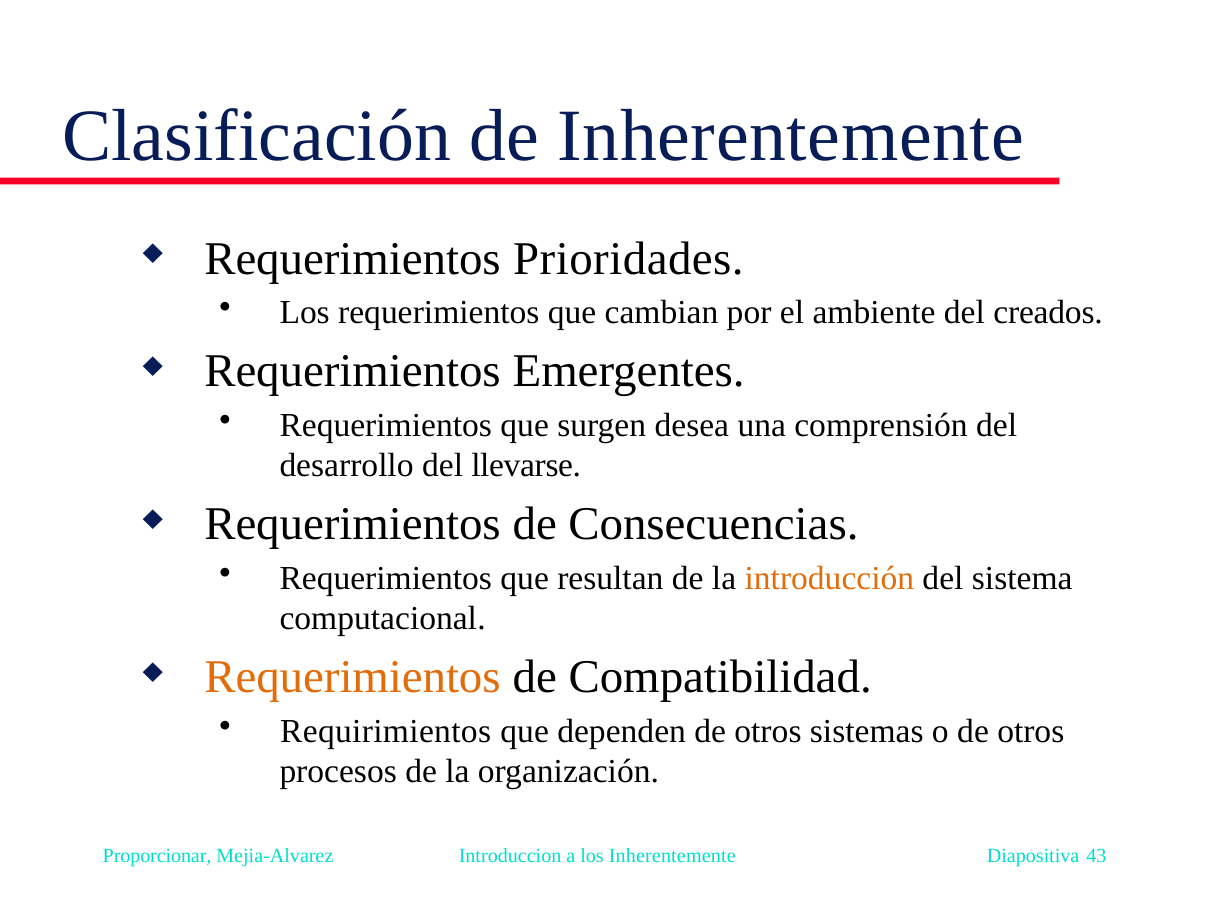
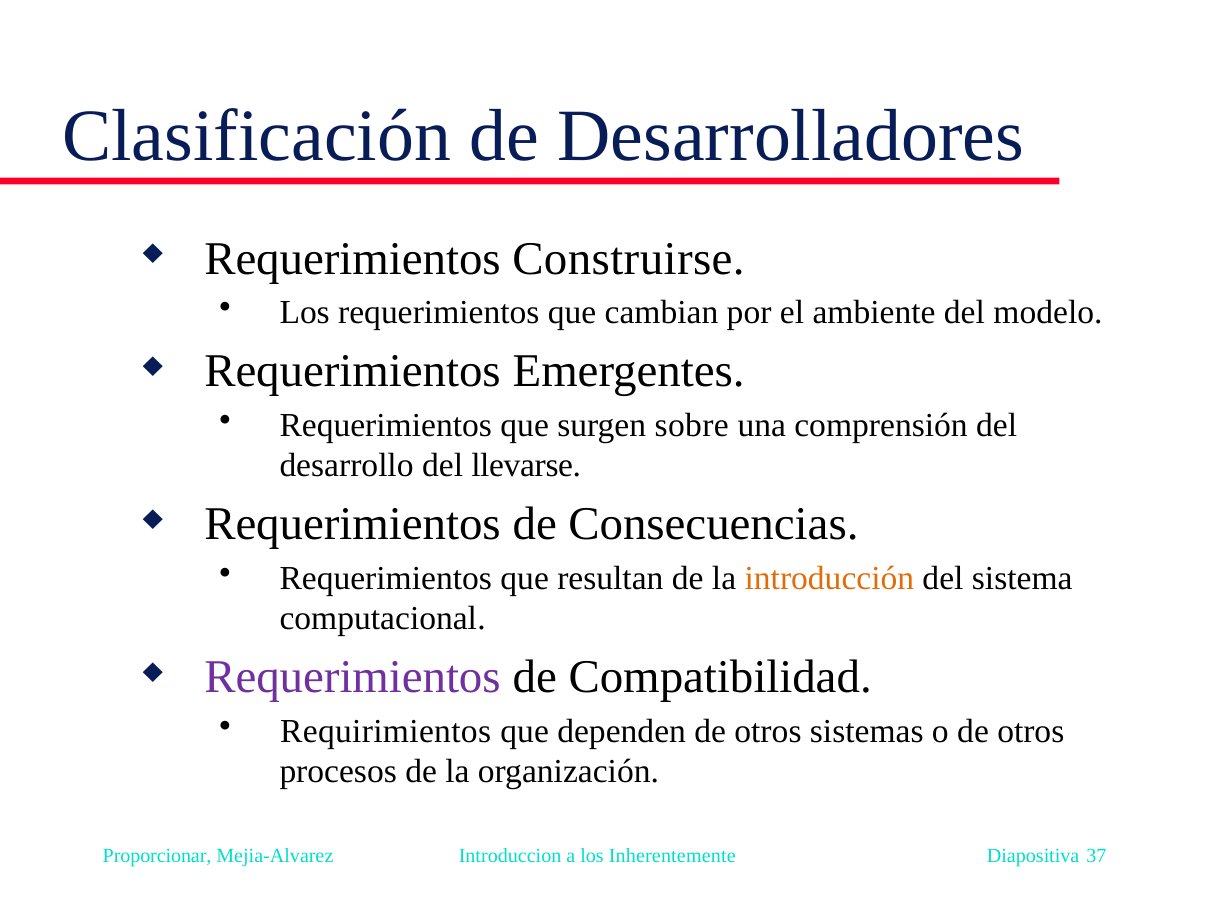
de Inherentemente: Inherentemente -> Desarrolladores
Prioridades: Prioridades -> Construirse
creados: creados -> modelo
desea: desea -> sobre
Requerimientos at (353, 677) colour: orange -> purple
43: 43 -> 37
